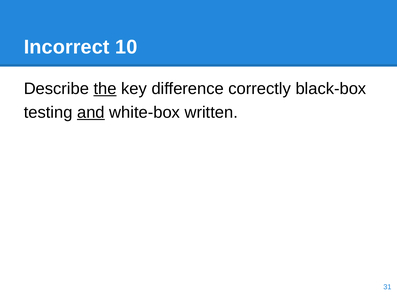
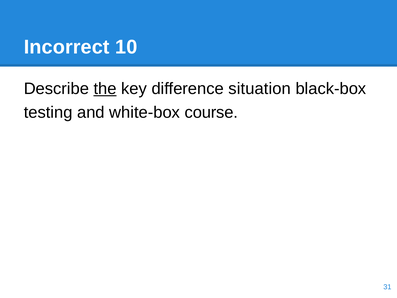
correctly: correctly -> situation
and underline: present -> none
written: written -> course
